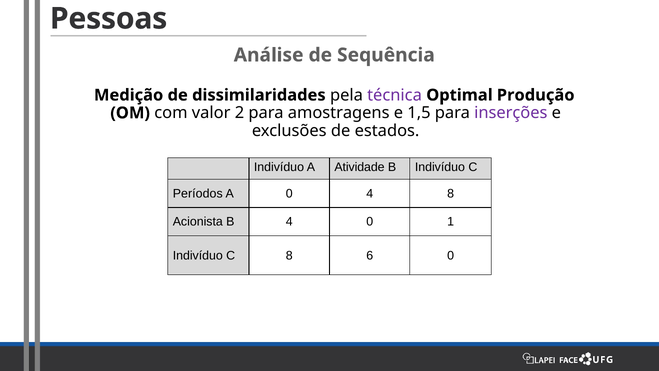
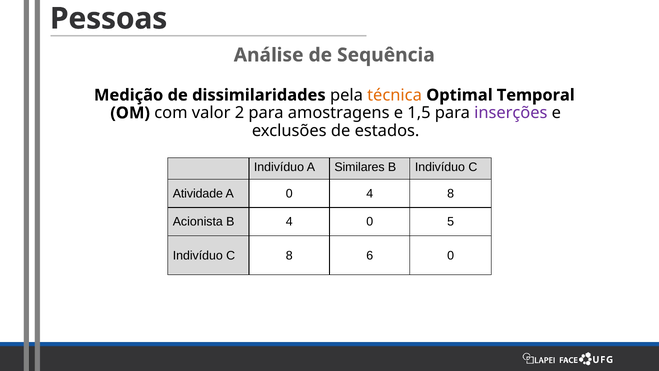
técnica colour: purple -> orange
Produção: Produção -> Temporal
Atividade: Atividade -> Similares
Períodos: Períodos -> Atividade
1: 1 -> 5
